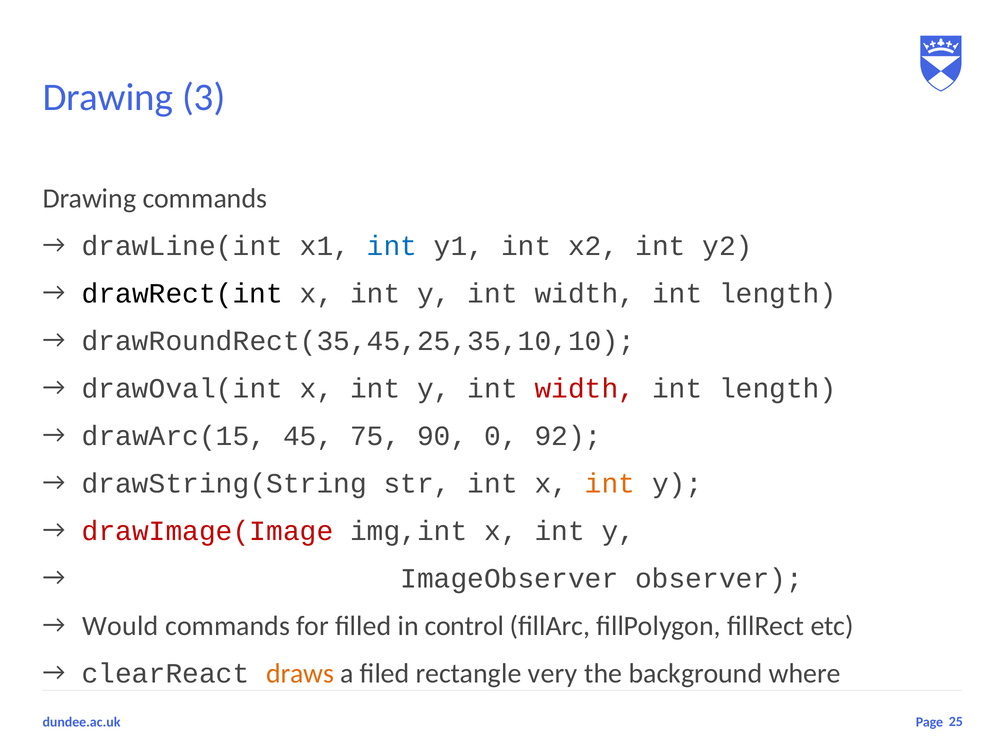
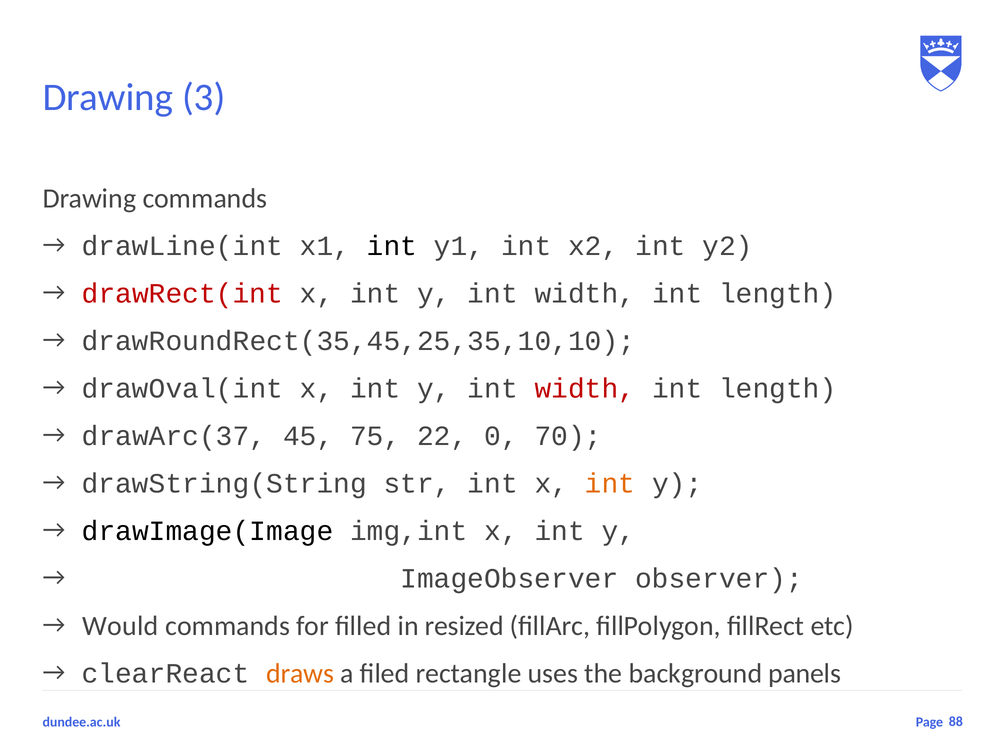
int at (392, 246) colour: blue -> black
drawRect(int colour: black -> red
drawArc(15: drawArc(15 -> drawArc(37
90: 90 -> 22
92: 92 -> 70
drawImage(Image colour: red -> black
control: control -> resized
very: very -> uses
where: where -> panels
25: 25 -> 88
